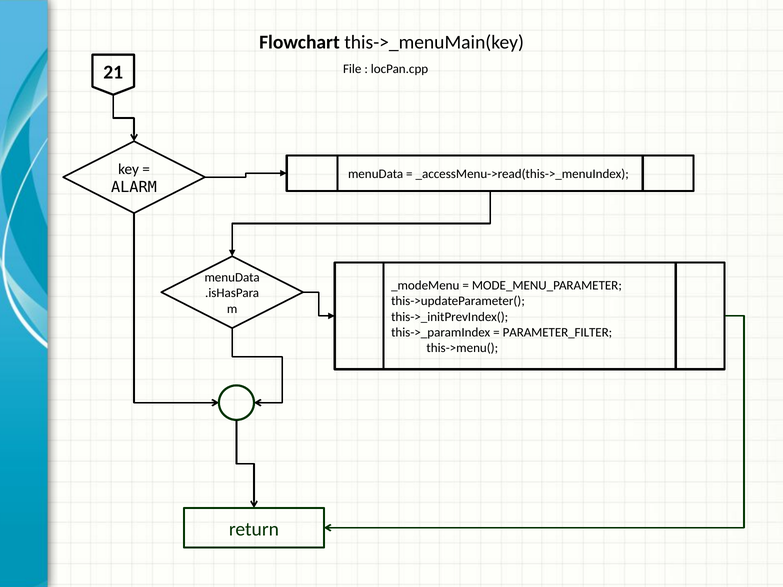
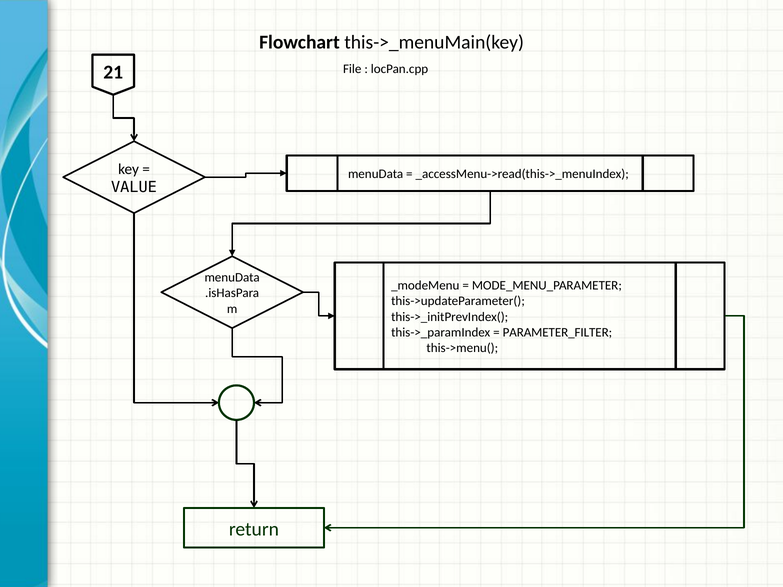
ALARM: ALARM -> VALUE
